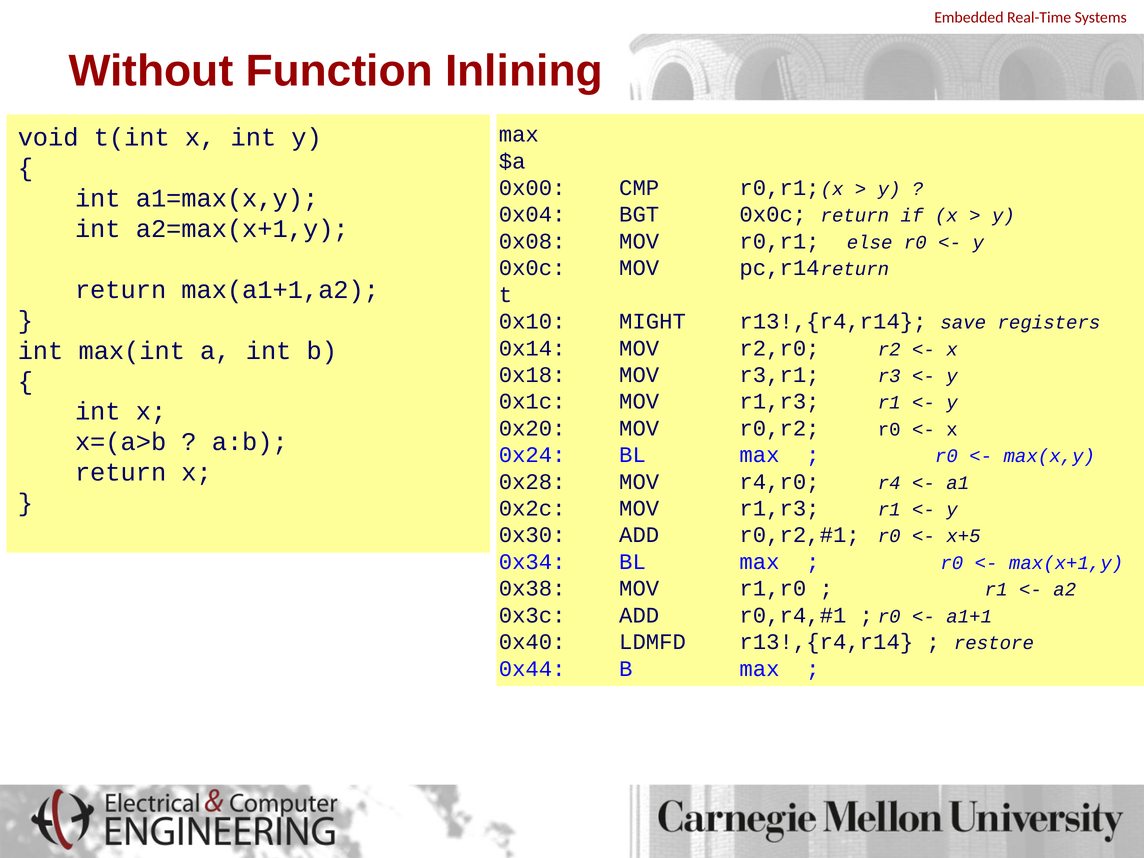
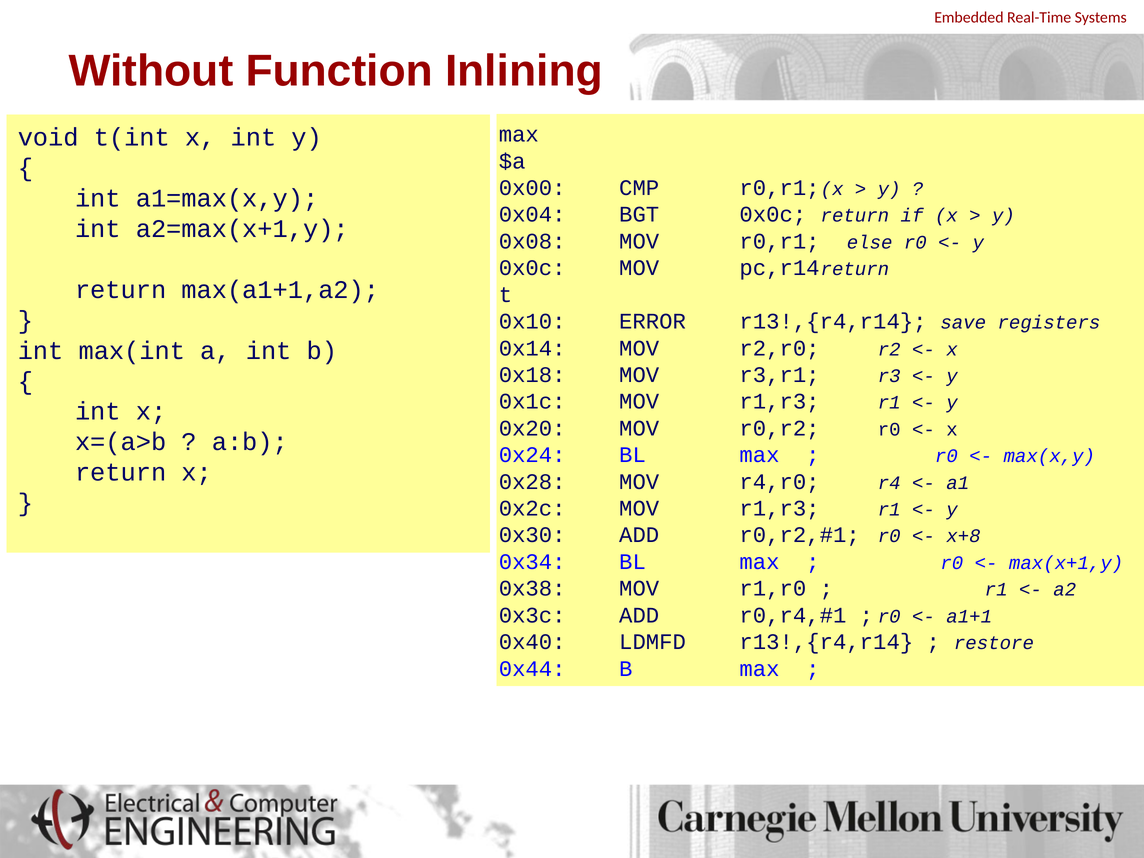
MIGHT: MIGHT -> ERROR
x+5: x+5 -> x+8
